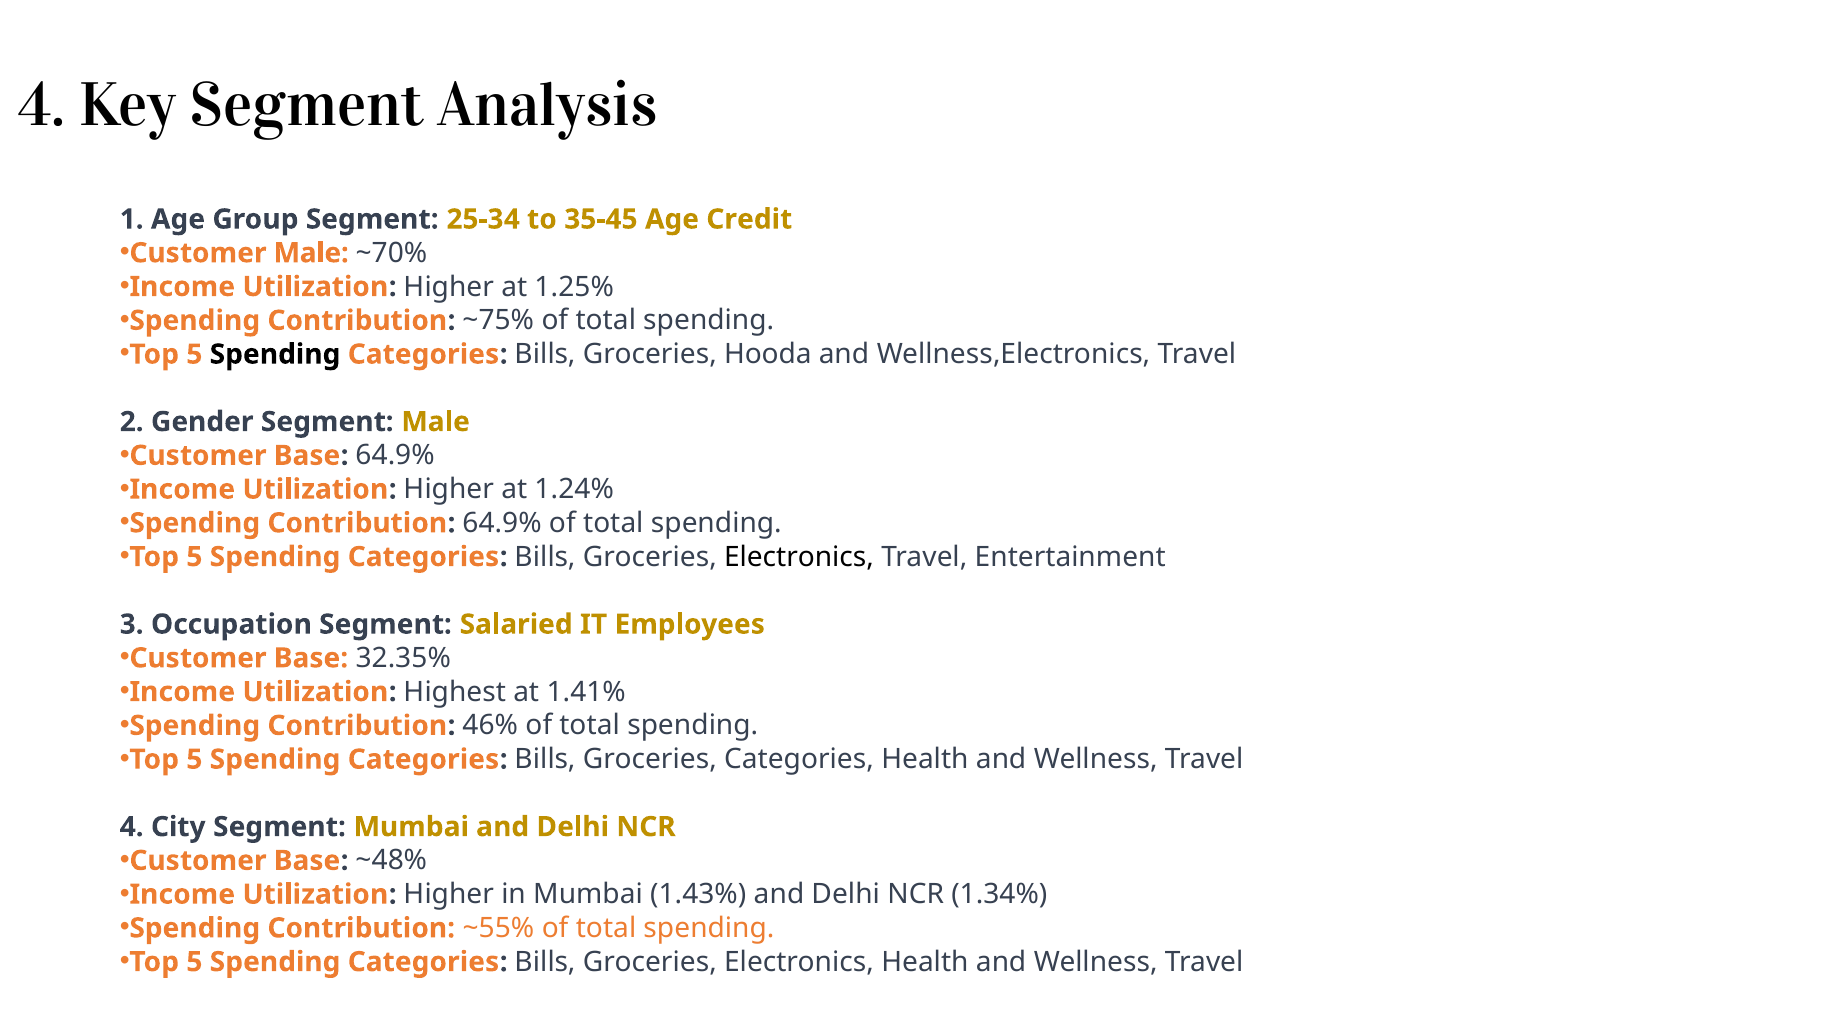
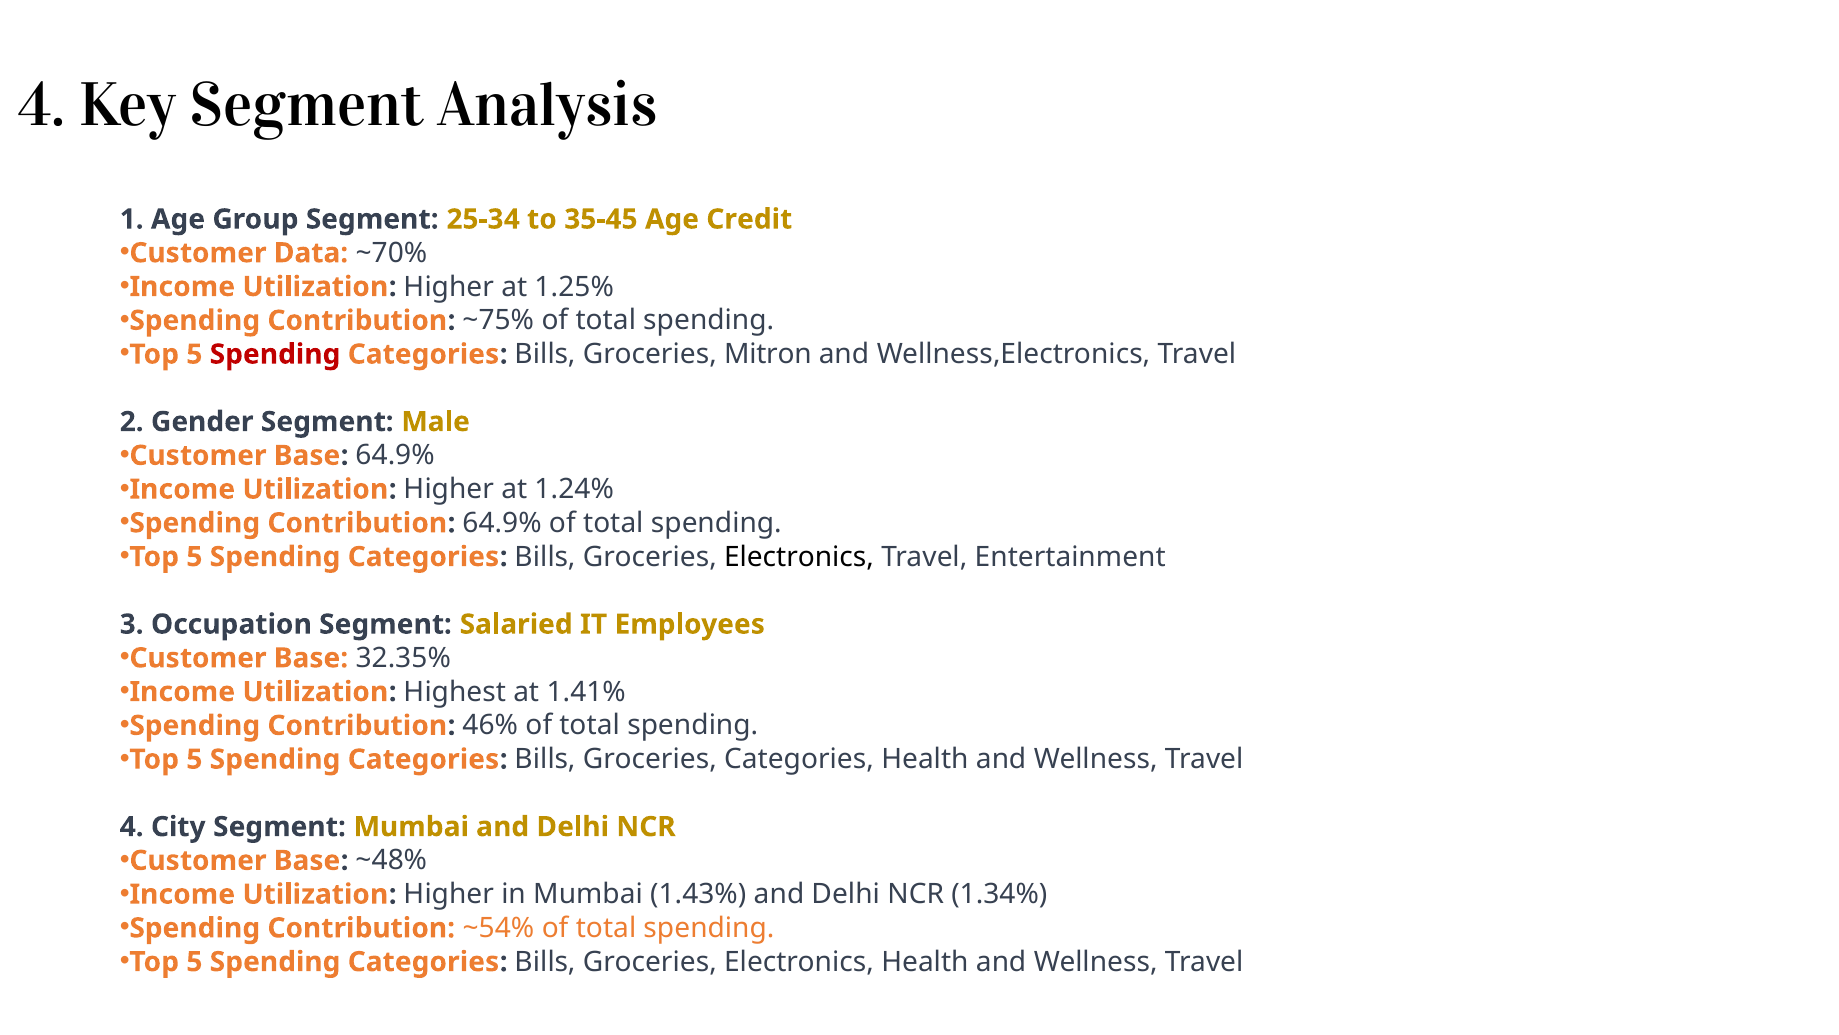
Customer Male: Male -> Data
Spending at (275, 354) colour: black -> red
Hooda: Hooda -> Mitron
~55%: ~55% -> ~54%
